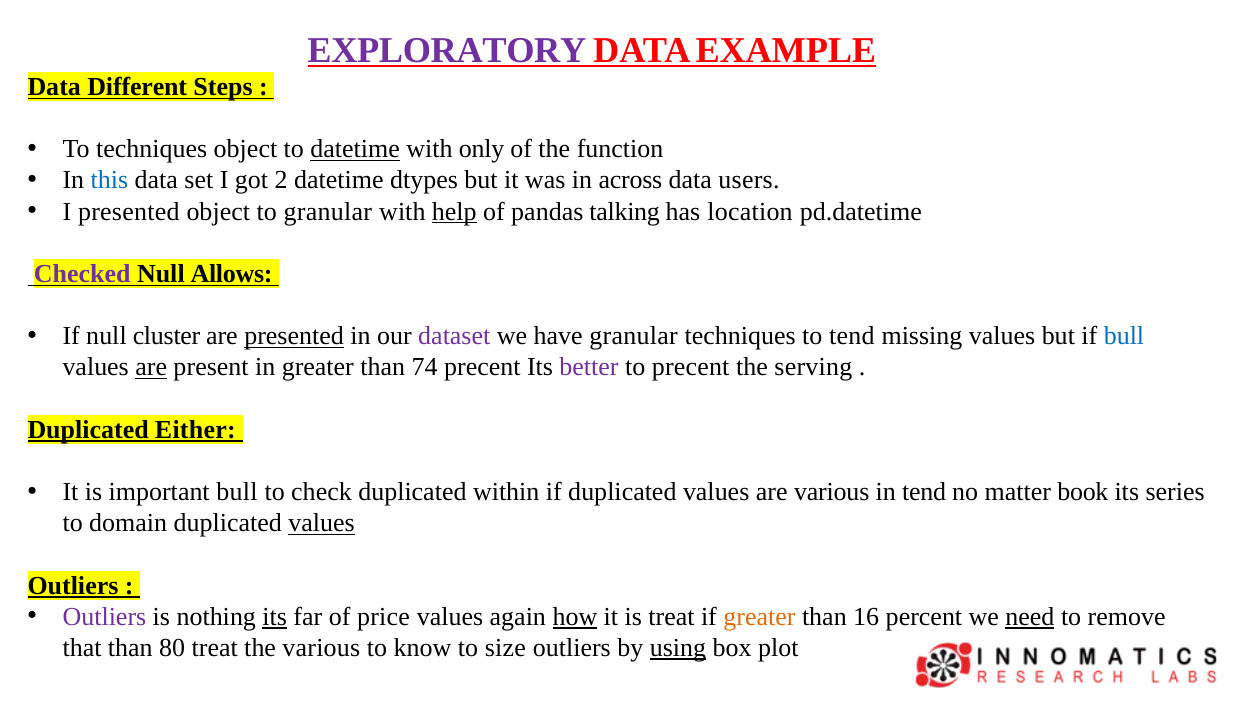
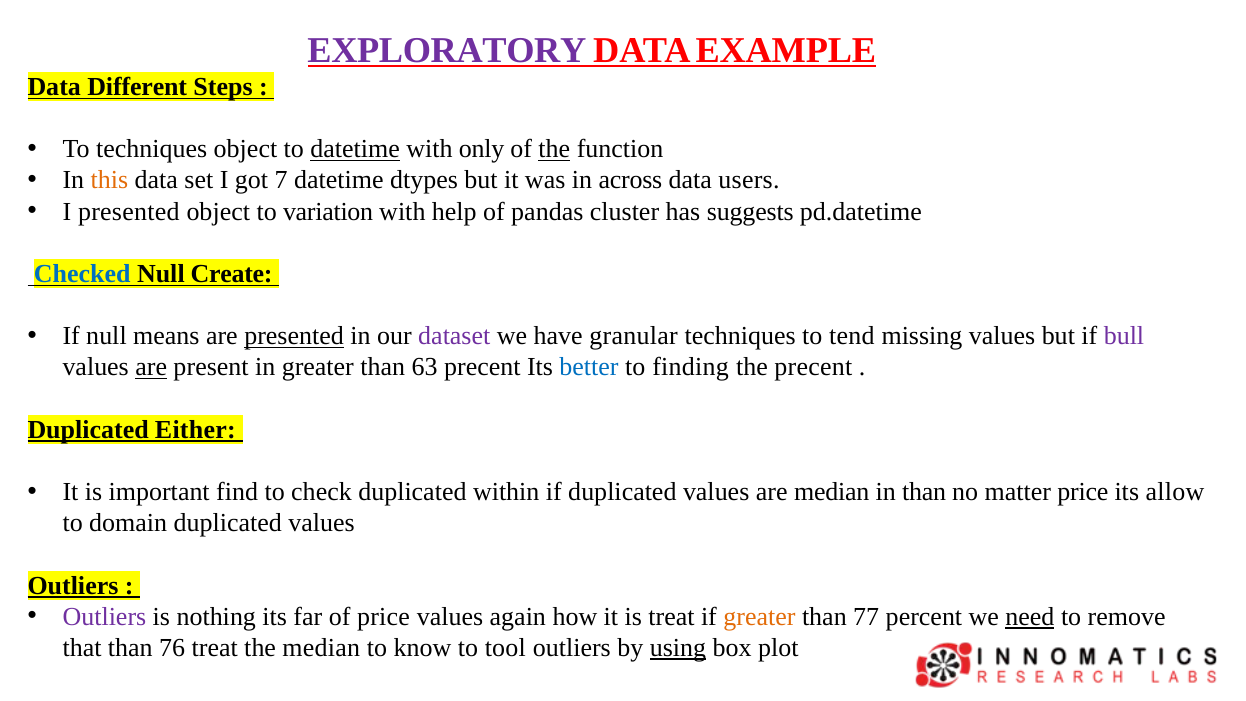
the at (554, 149) underline: none -> present
this colour: blue -> orange
2: 2 -> 7
to granular: granular -> variation
help underline: present -> none
talking: talking -> cluster
location: location -> suggests
Checked colour: purple -> blue
Allows: Allows -> Create
cluster: cluster -> means
bull at (1124, 336) colour: blue -> purple
74: 74 -> 63
better colour: purple -> blue
to precent: precent -> finding
the serving: serving -> precent
important bull: bull -> find
are various: various -> median
in tend: tend -> than
matter book: book -> price
series: series -> allow
values at (322, 523) underline: present -> none
its at (275, 617) underline: present -> none
how underline: present -> none
16: 16 -> 77
80: 80 -> 76
the various: various -> median
size: size -> tool
